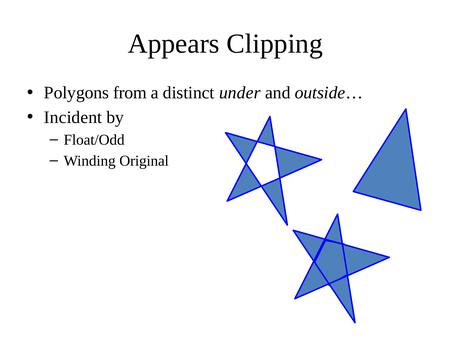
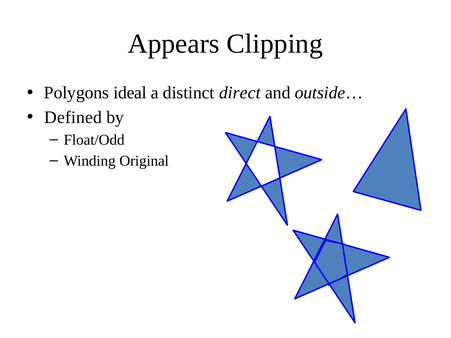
from: from -> ideal
under: under -> direct
Incident: Incident -> Defined
